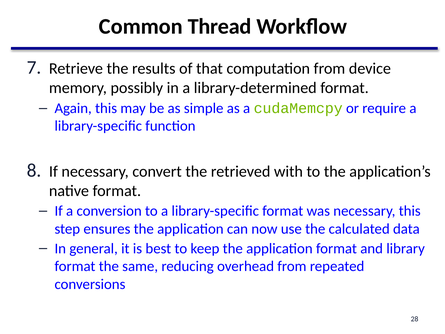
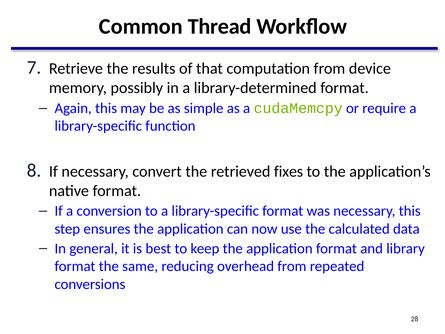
with: with -> fixes
